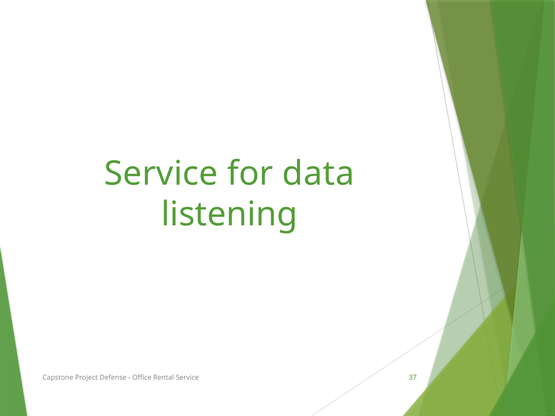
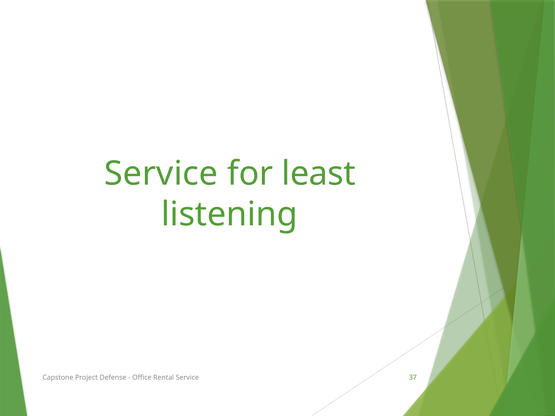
data: data -> least
